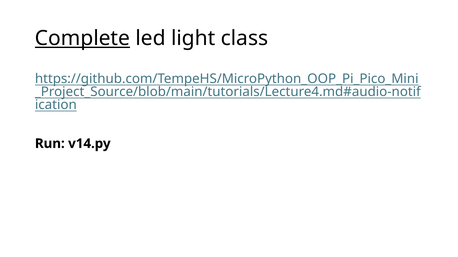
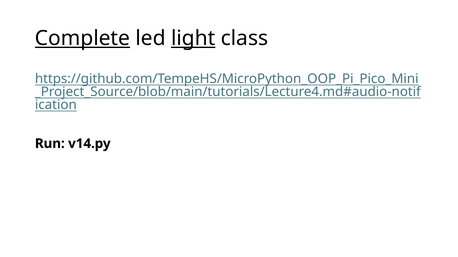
light underline: none -> present
